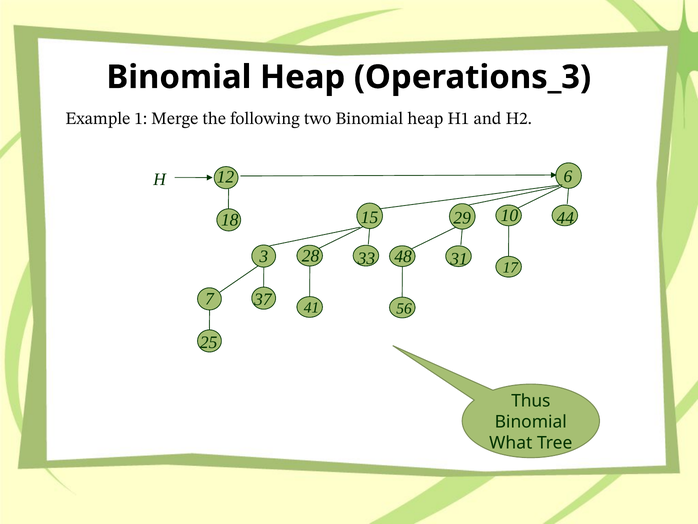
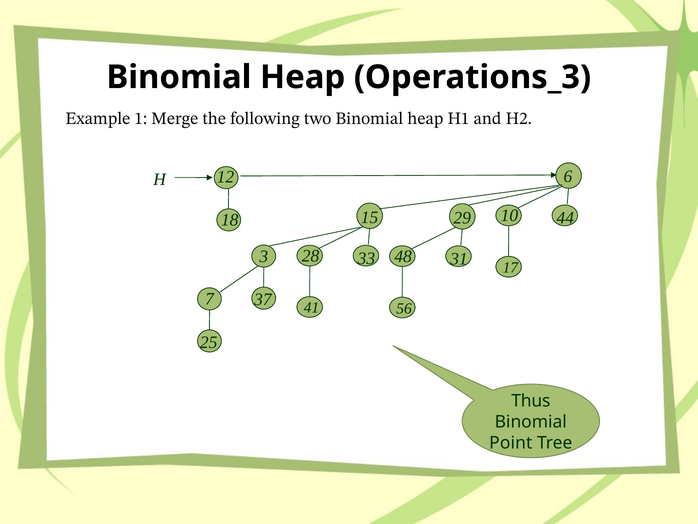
What: What -> Point
